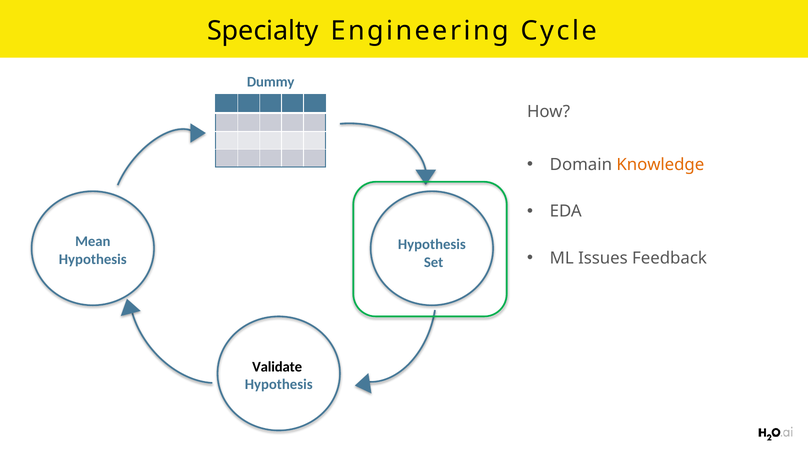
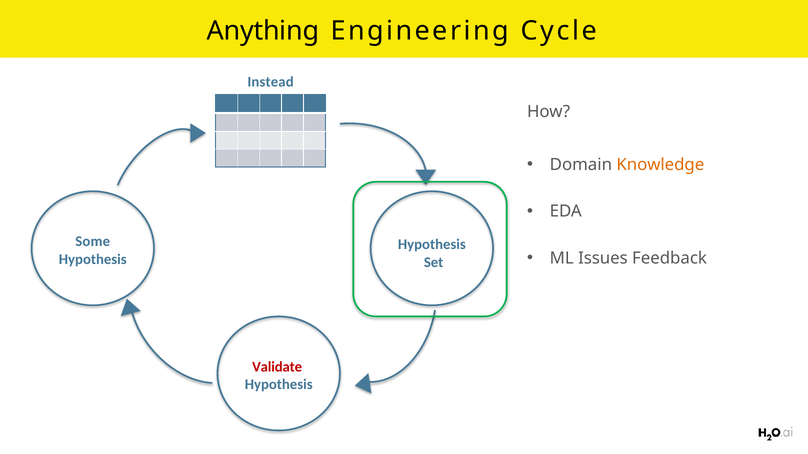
Specialty: Specialty -> Anything
Dummy: Dummy -> Instead
Mean: Mean -> Some
Validate colour: black -> red
